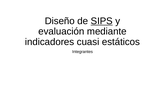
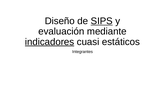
indicadores underline: none -> present
